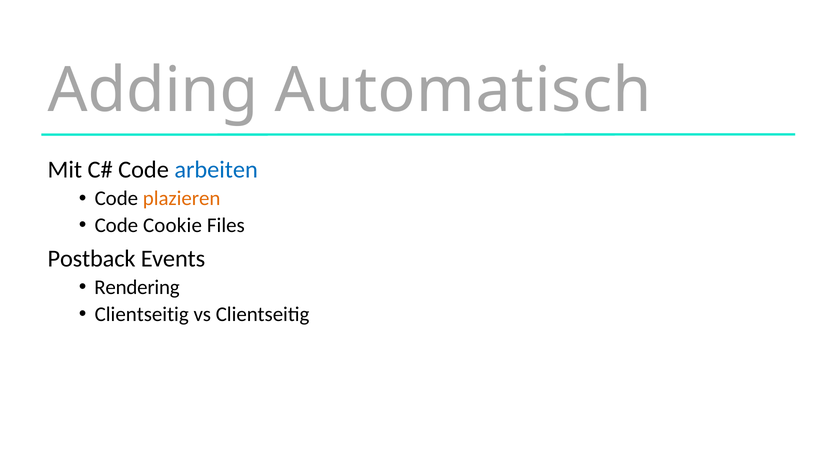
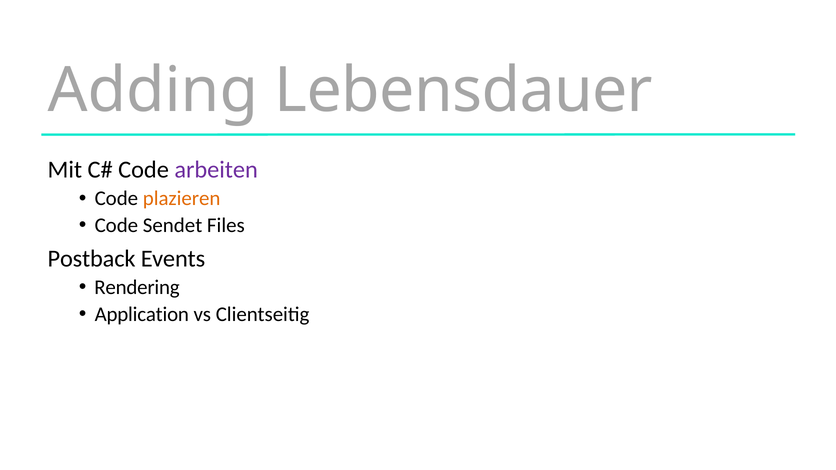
Automatisch: Automatisch -> Lebensdauer
arbeiten colour: blue -> purple
Cookie: Cookie -> Sendet
Clientseitig at (142, 314): Clientseitig -> Application
